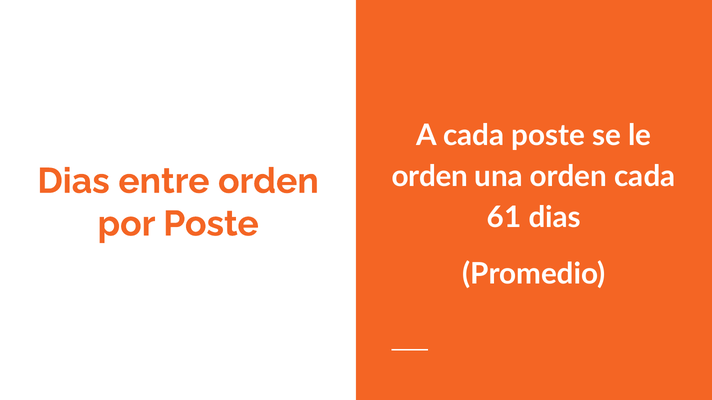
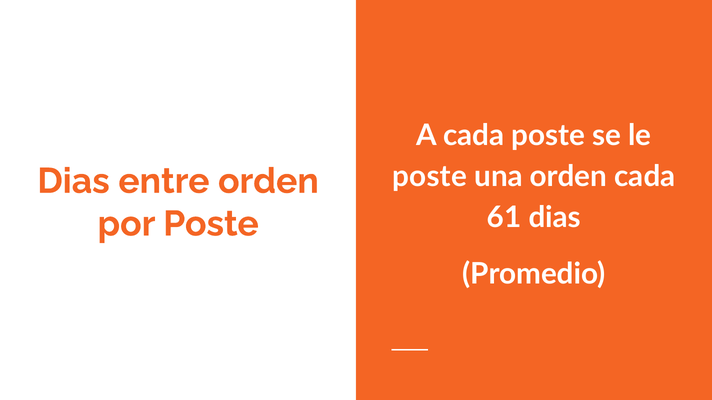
orden at (430, 177): orden -> poste
